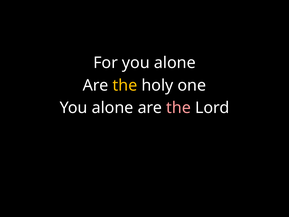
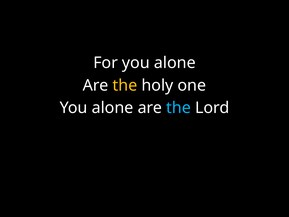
the at (179, 108) colour: pink -> light blue
